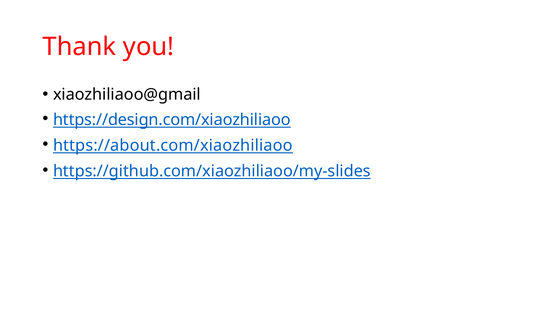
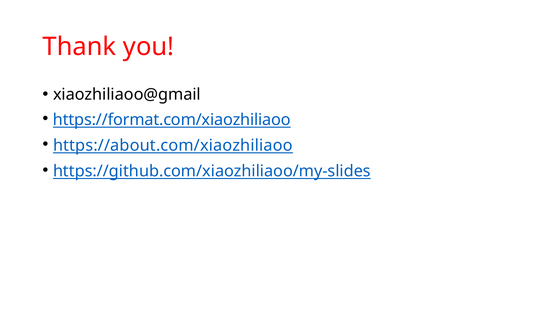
https://design.com/xiaozhiliaoo: https://design.com/xiaozhiliaoo -> https://format.com/xiaozhiliaoo
